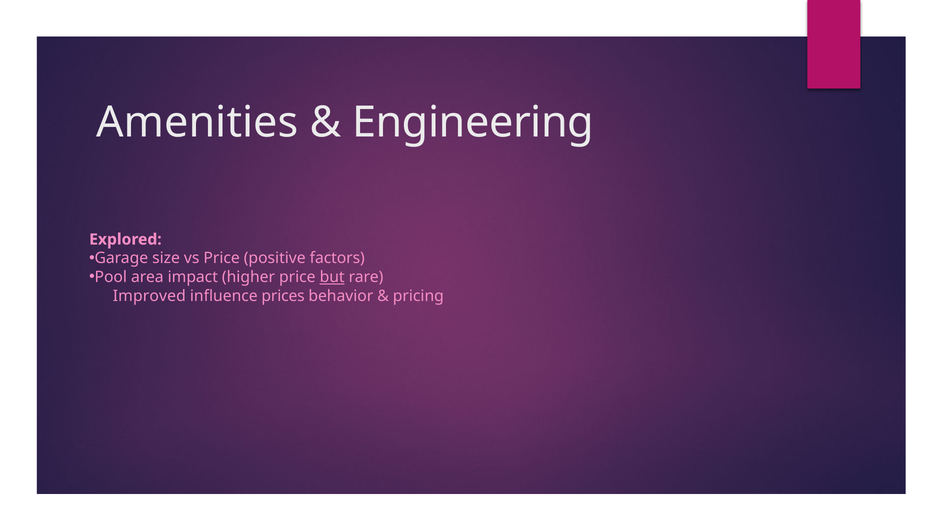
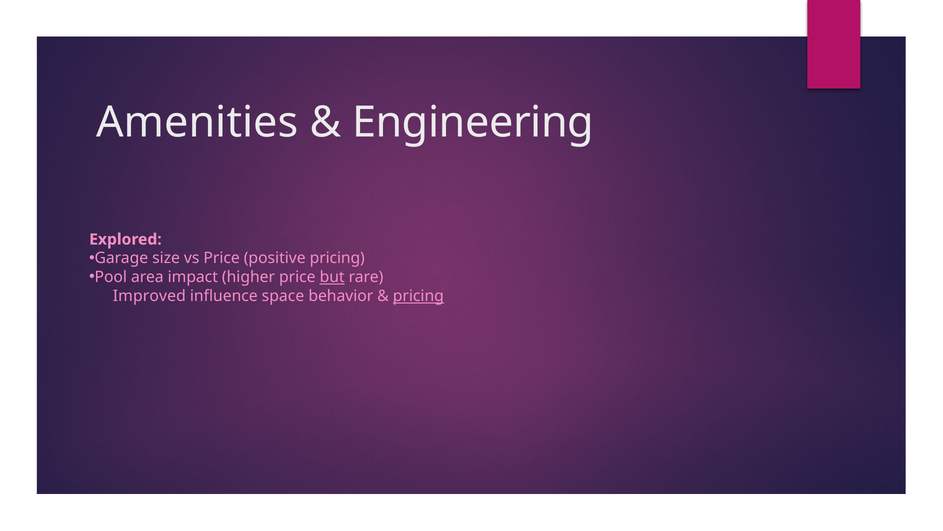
positive factors: factors -> pricing
prices: prices -> space
pricing at (418, 296) underline: none -> present
